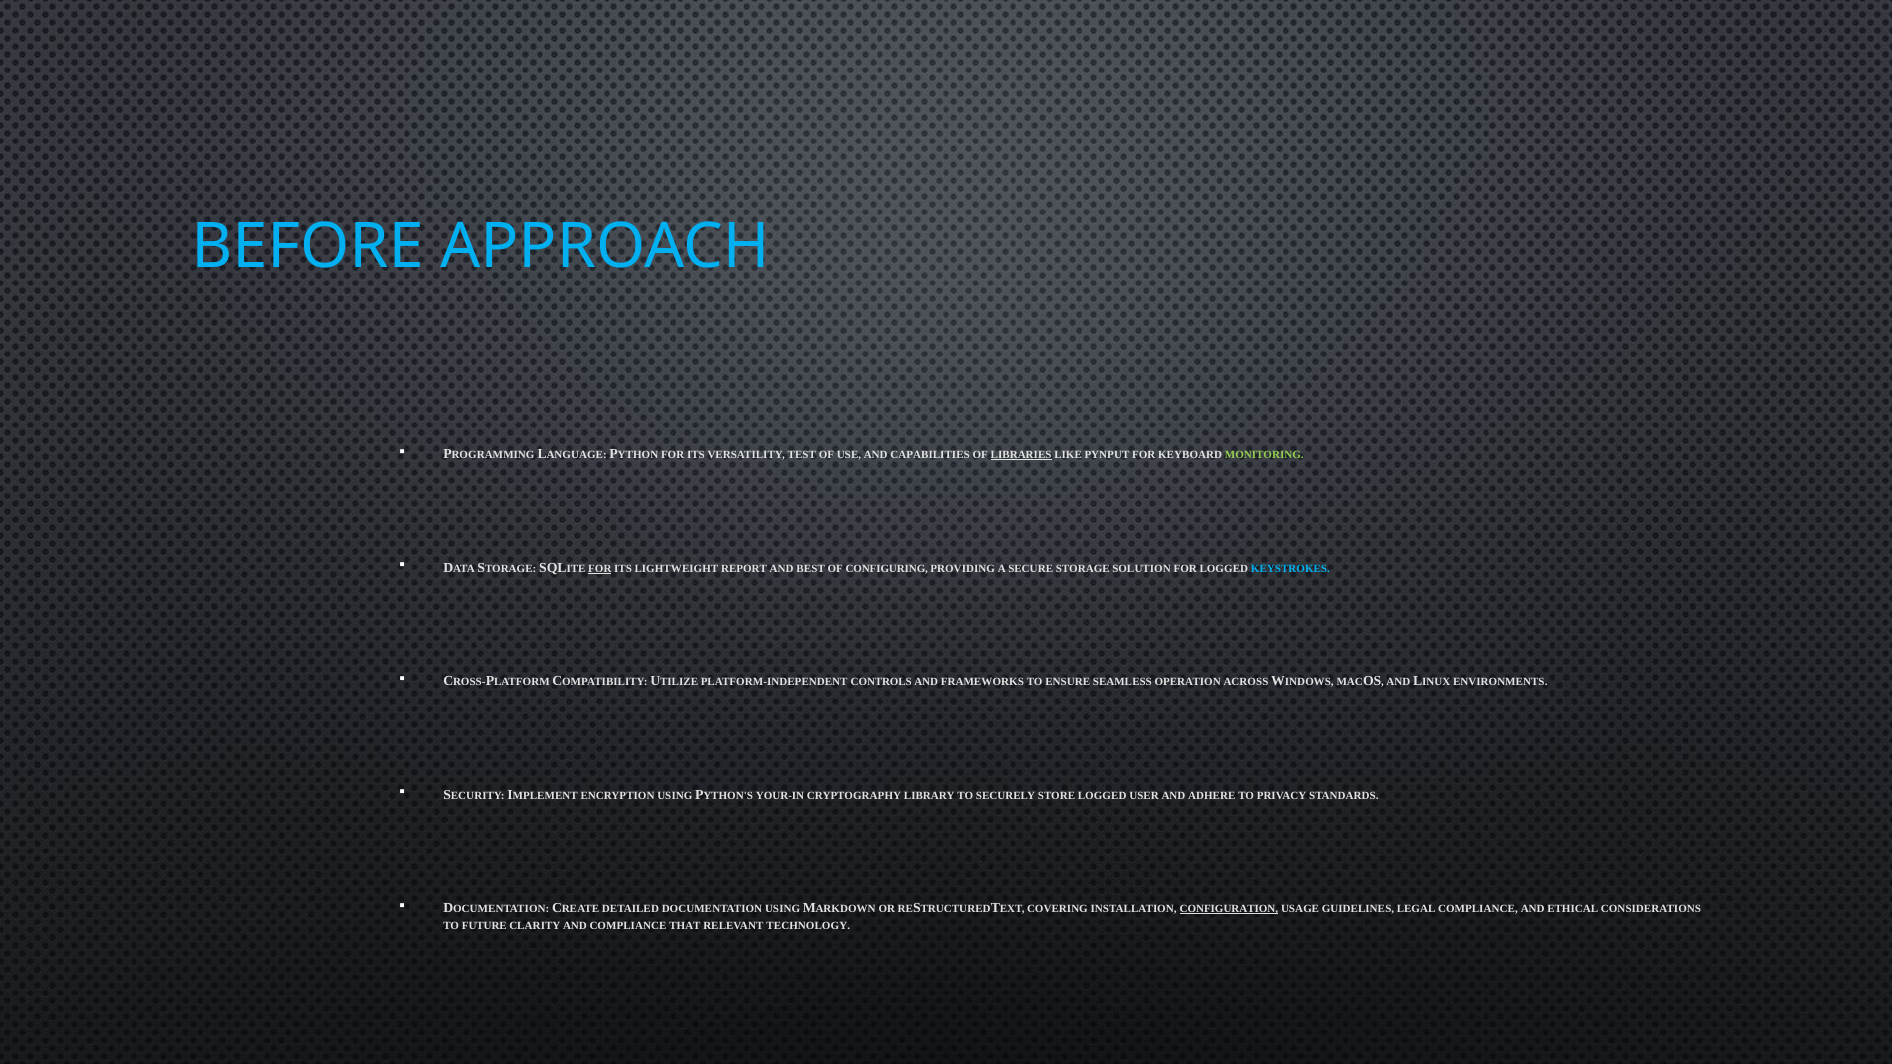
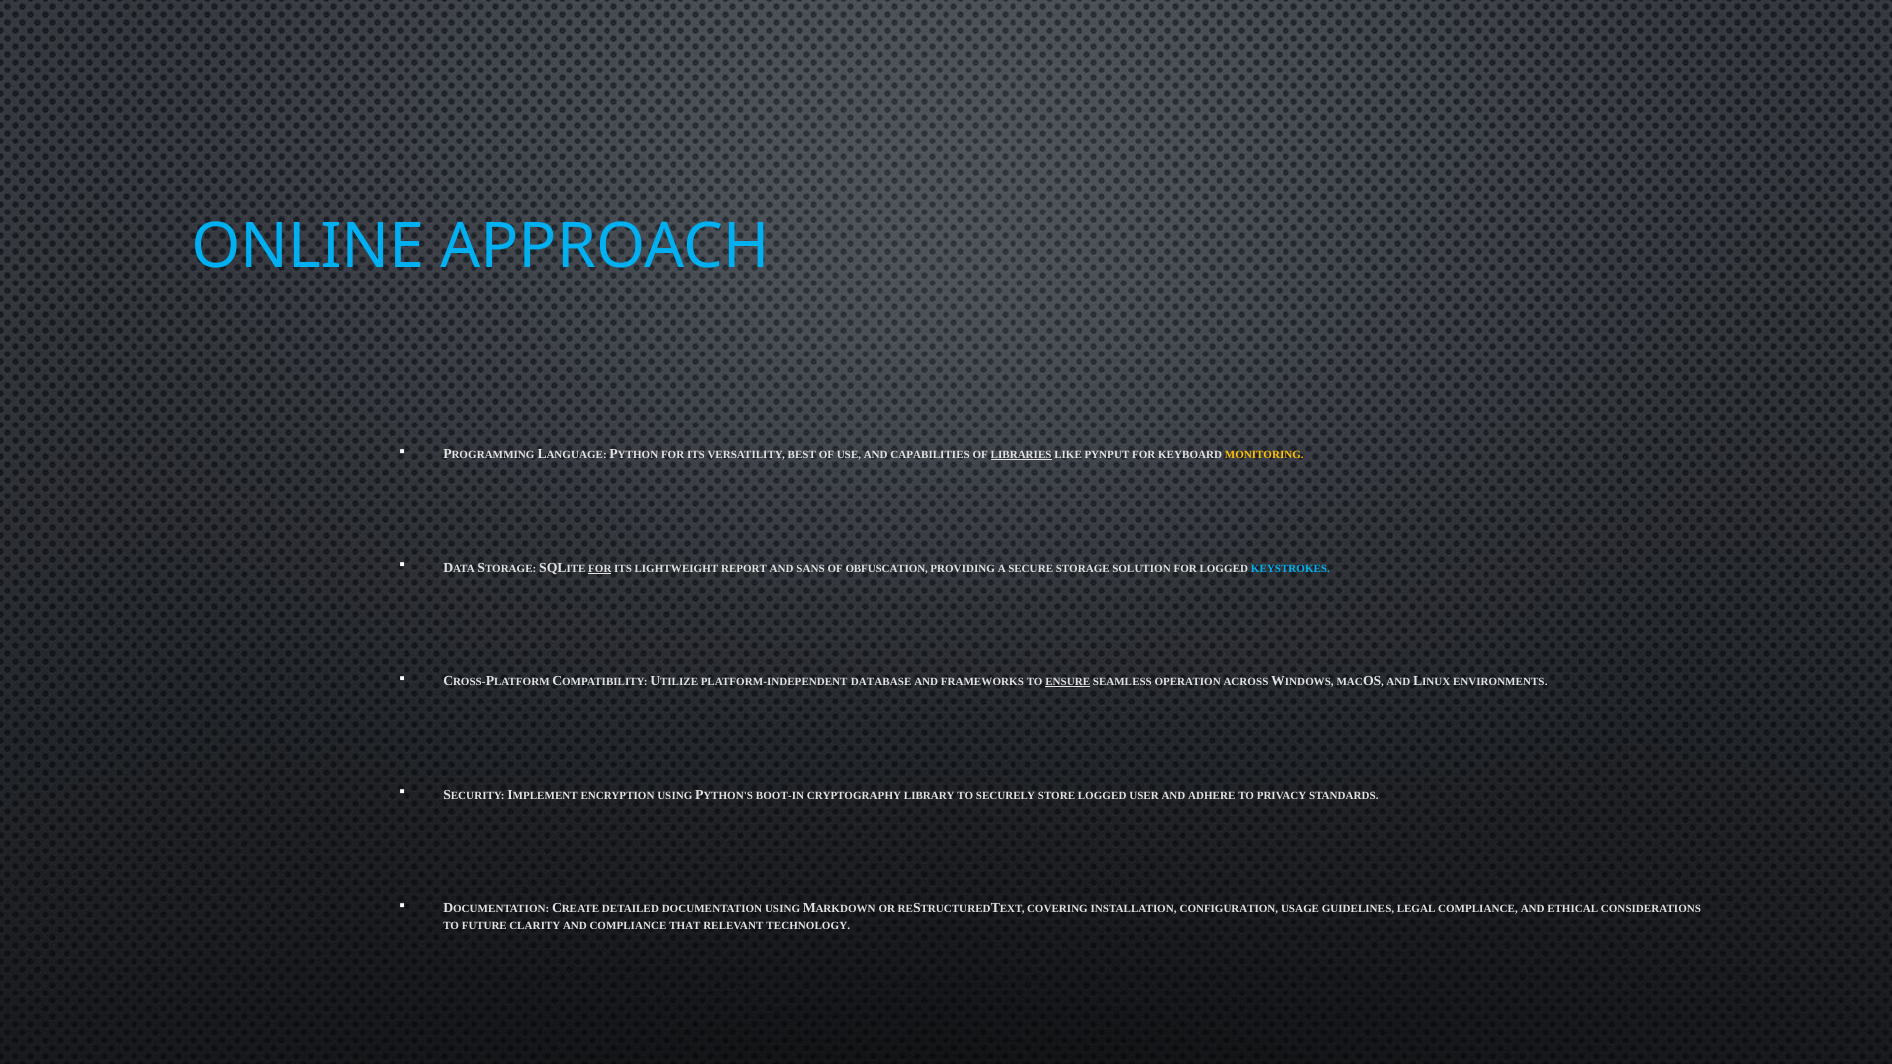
BEFORE: BEFORE -> ONLINE
TEST: TEST -> BEST
MONITORING colour: light green -> yellow
BEST: BEST -> SANS
CONFIGURING: CONFIGURING -> OBFUSCATION
CONTROLS: CONTROLS -> DATABASE
ENSURE underline: none -> present
YOUR-IN: YOUR-IN -> BOOT-IN
CONFIGURATION underline: present -> none
